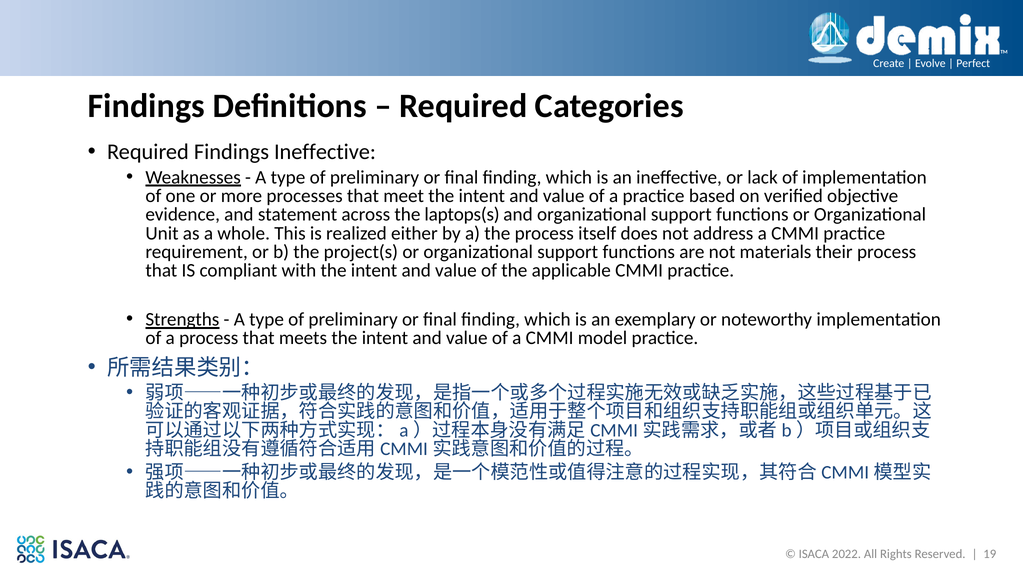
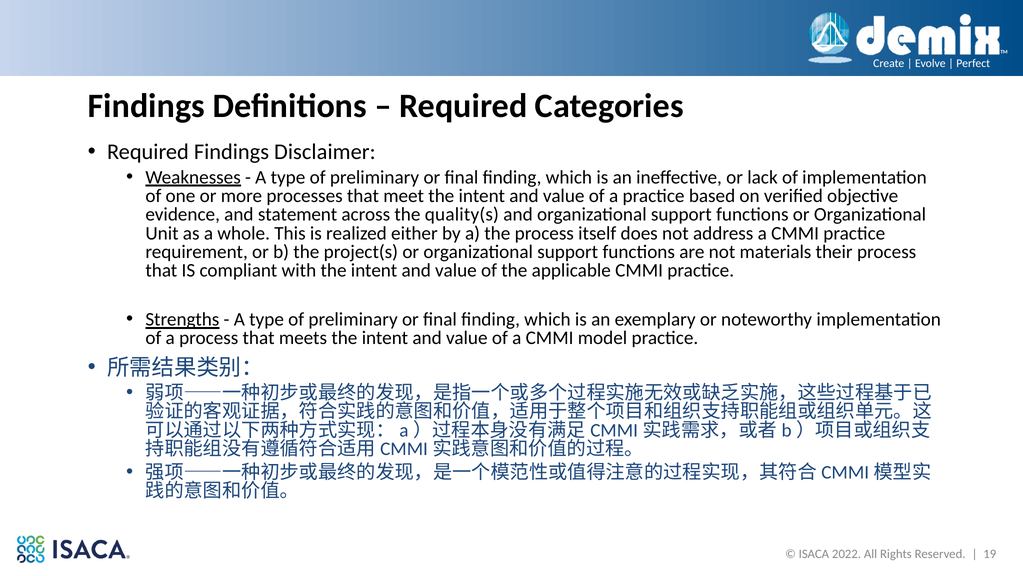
Findings Ineffective: Ineffective -> Disclaimer
laptops(s: laptops(s -> quality(s
